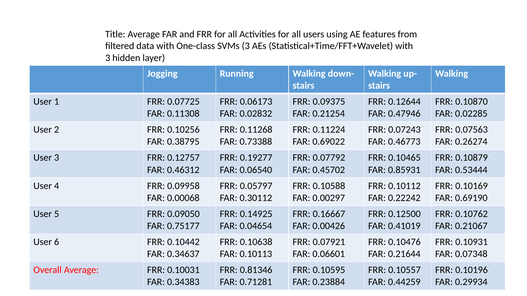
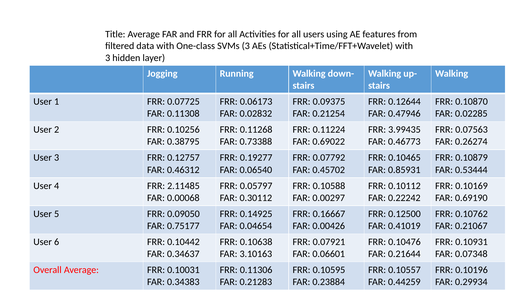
0.07243: 0.07243 -> 3.99435
0.09958: 0.09958 -> 2.11485
0.10113: 0.10113 -> 3.10163
0.81346: 0.81346 -> 0.11306
0.71281: 0.71281 -> 0.21283
